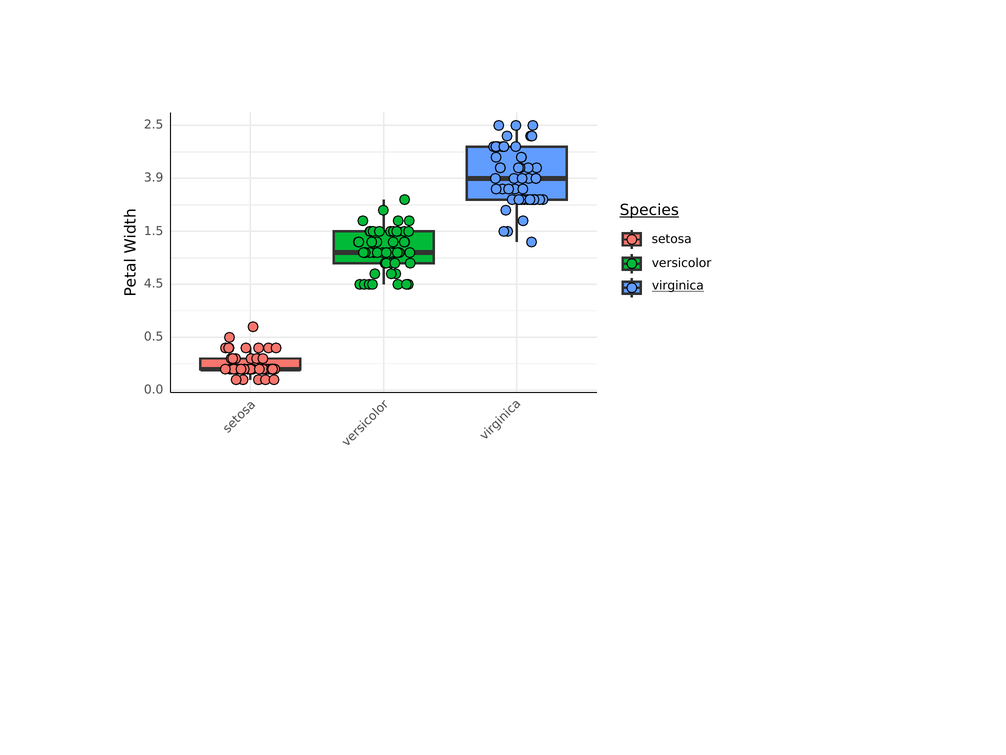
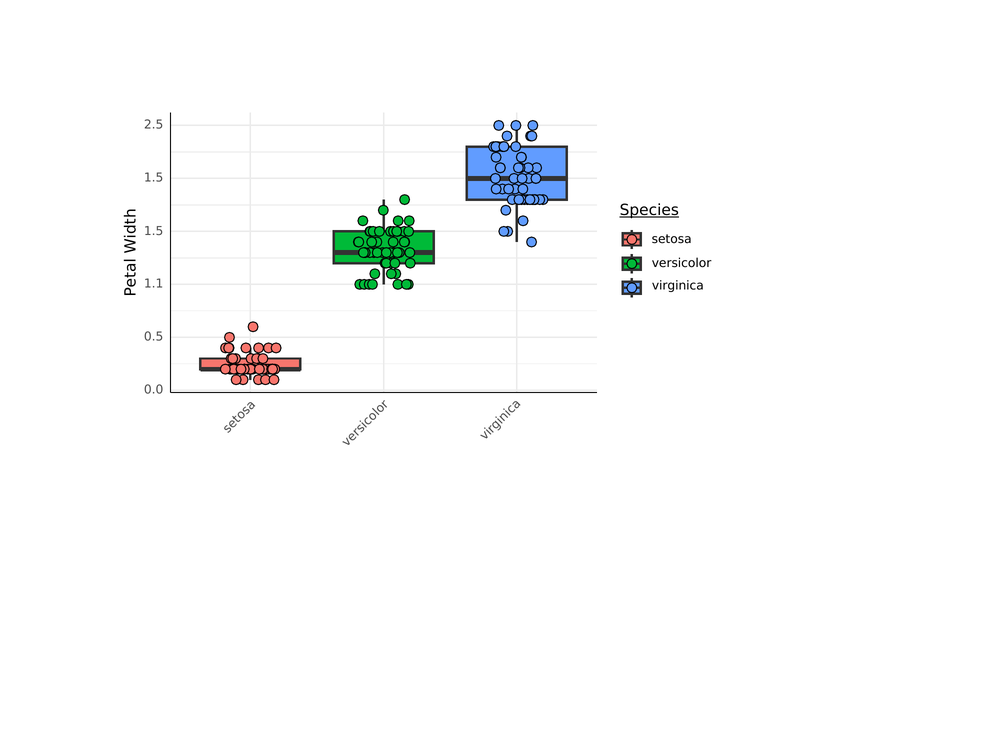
3.9 at (154, 178): 3.9 -> 1.5
4.5: 4.5 -> 1.1
virginica underline: present -> none
